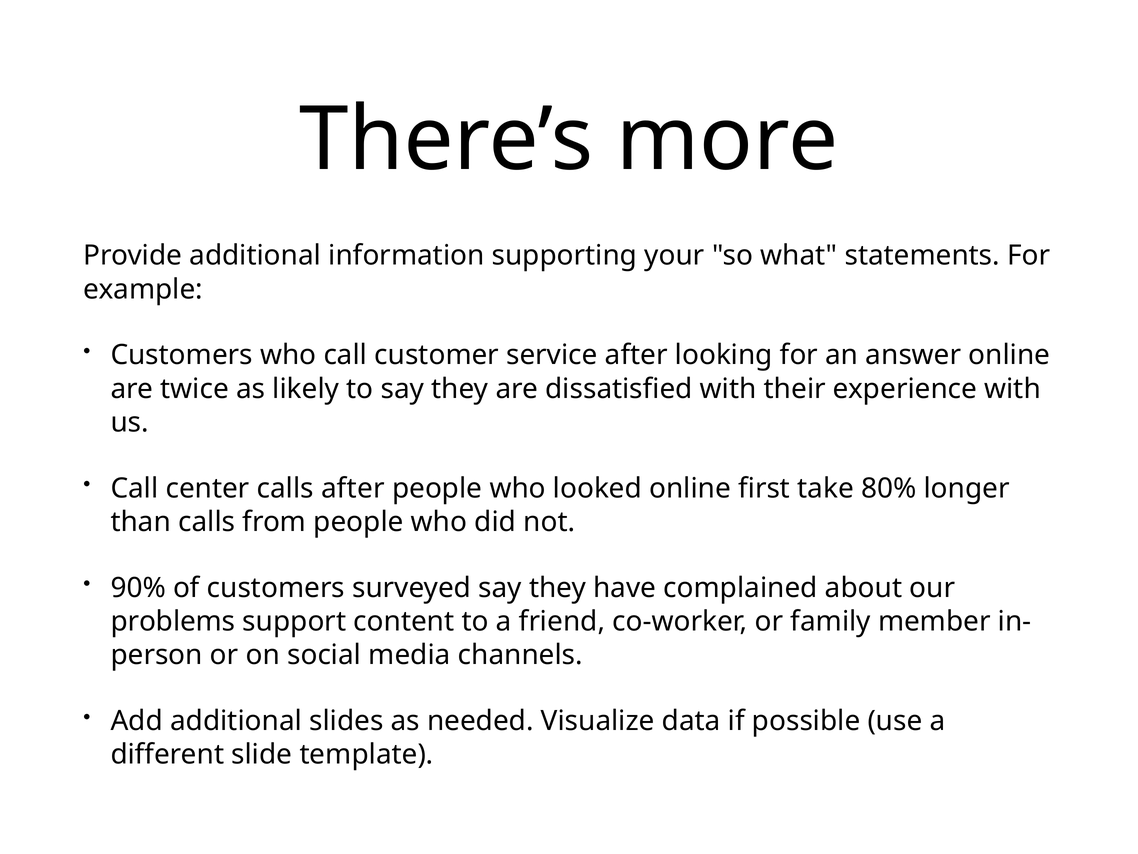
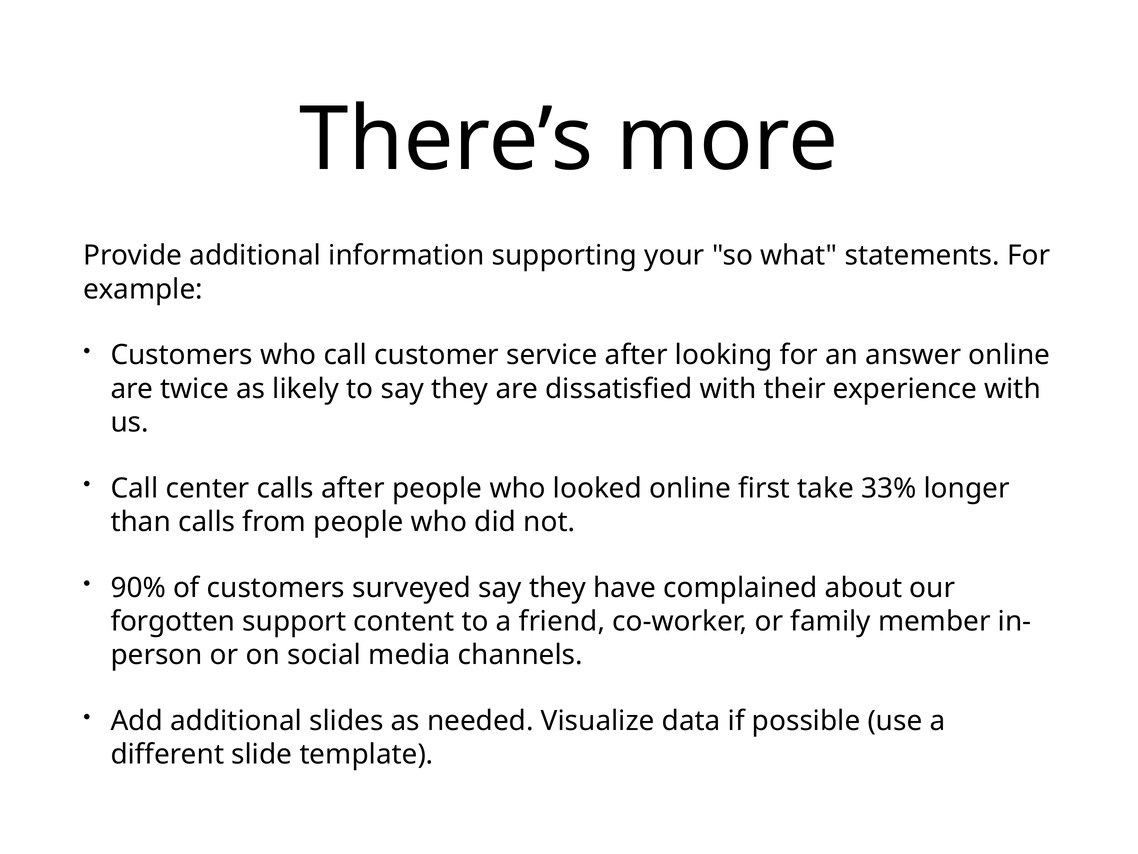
80%: 80% -> 33%
problems: problems -> forgotten
